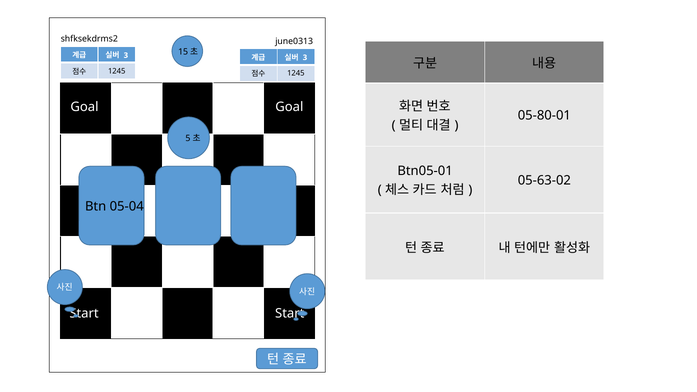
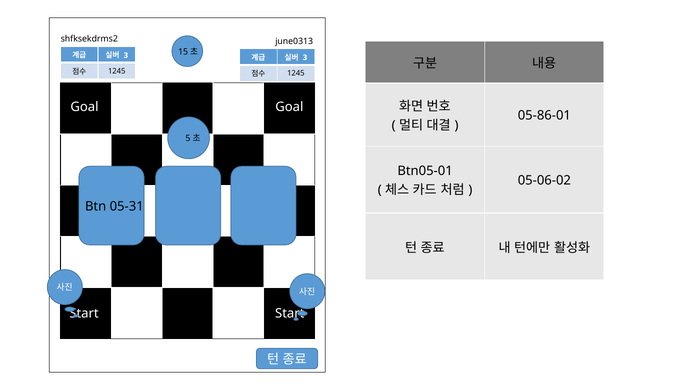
05-80-01: 05-80-01 -> 05-86-01
05-63-02: 05-63-02 -> 05-06-02
05-04: 05-04 -> 05-31
